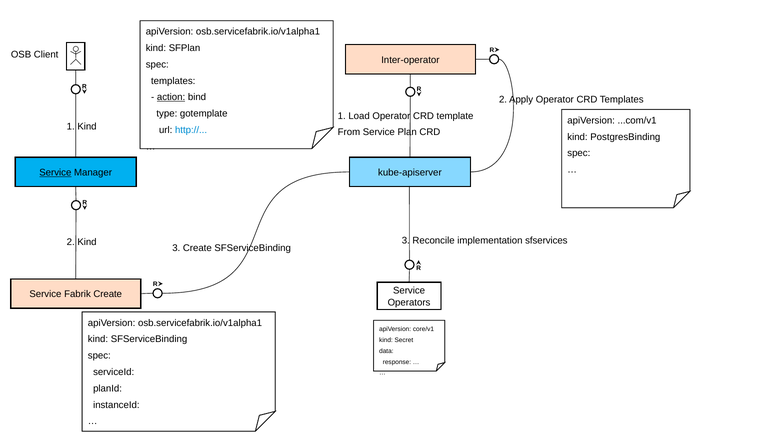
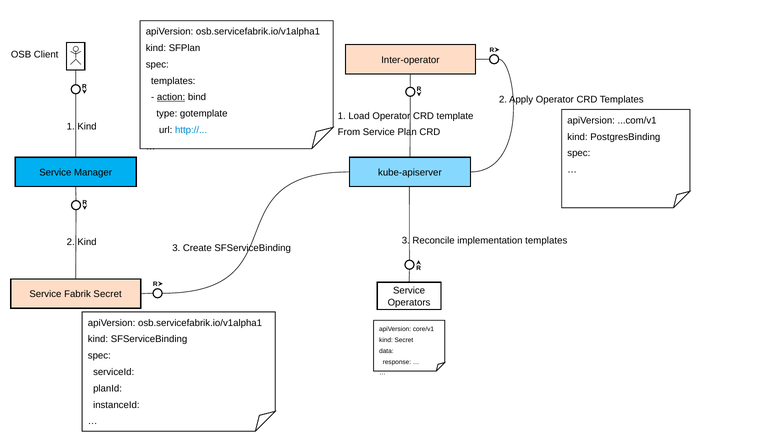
Service at (55, 172) underline: present -> none
implementation sfservices: sfservices -> templates
Fabrik Create: Create -> Secret
